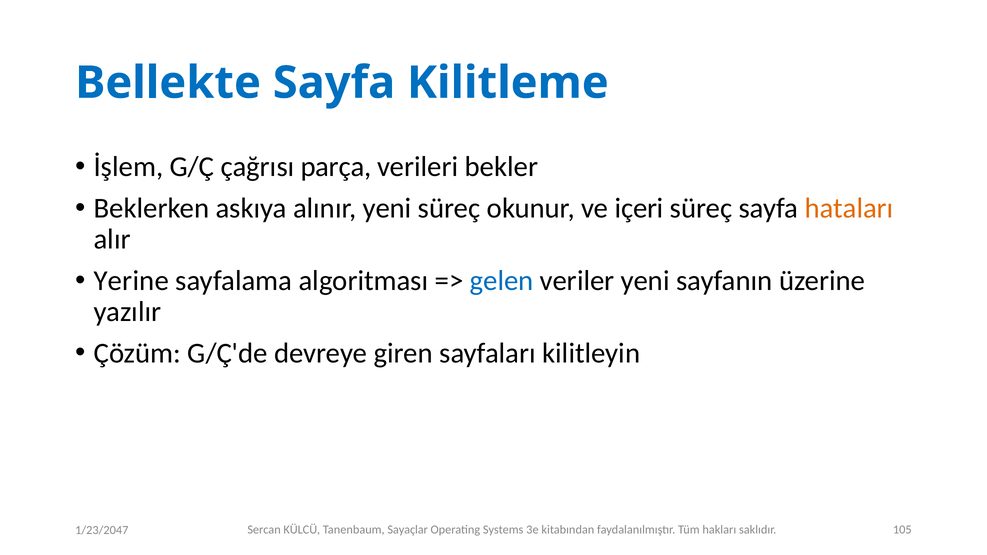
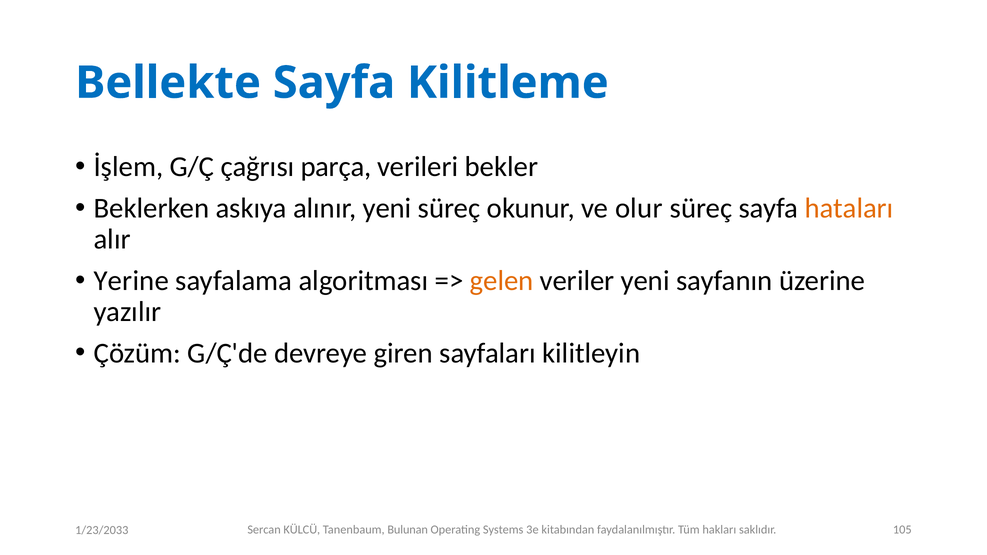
içeri: içeri -> olur
gelen colour: blue -> orange
Sayaçlar: Sayaçlar -> Bulunan
1/23/2047: 1/23/2047 -> 1/23/2033
